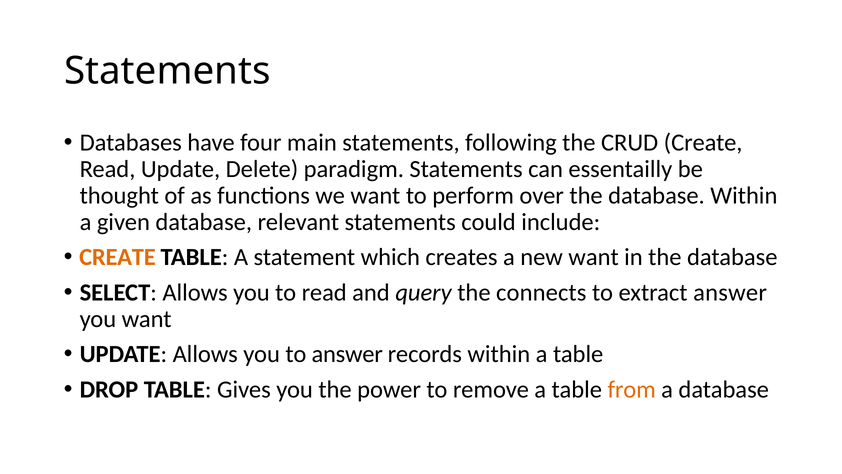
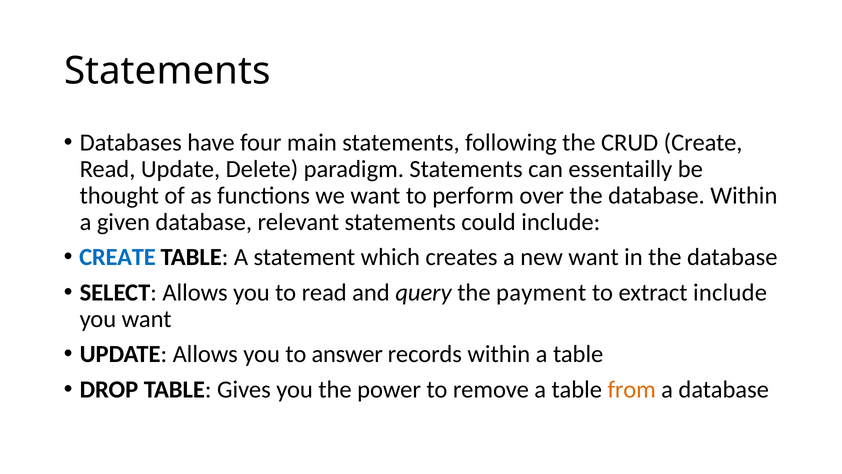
CREATE at (117, 257) colour: orange -> blue
connects: connects -> payment
extract answer: answer -> include
